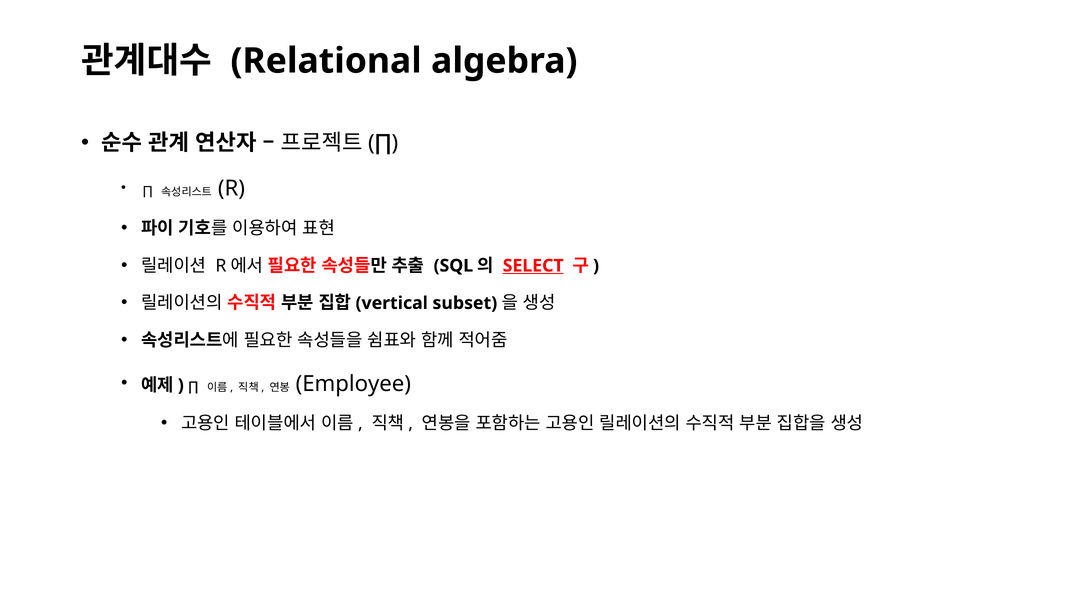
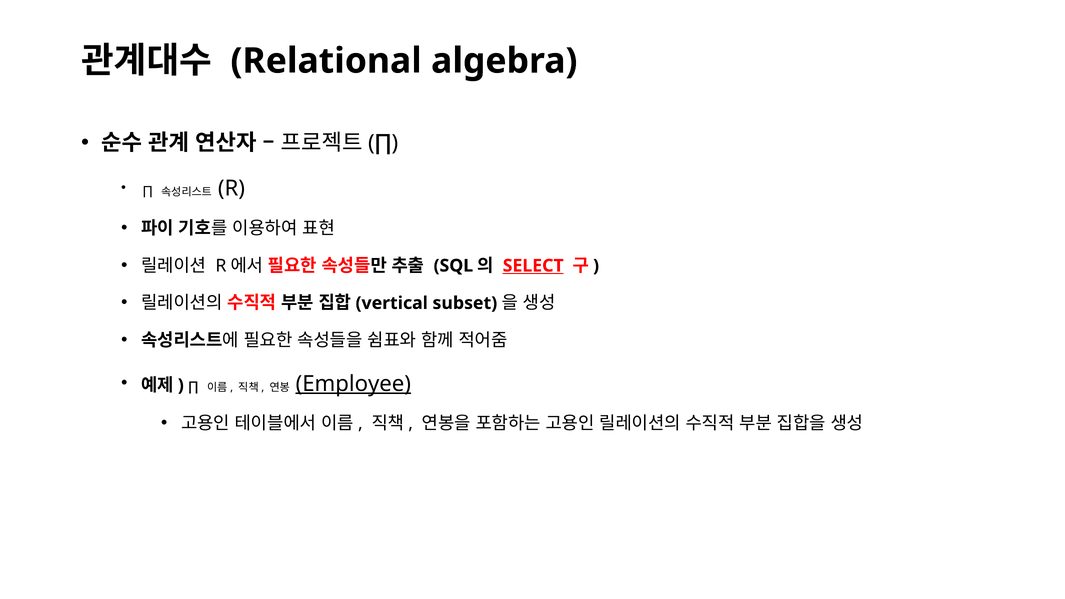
Employee underline: none -> present
